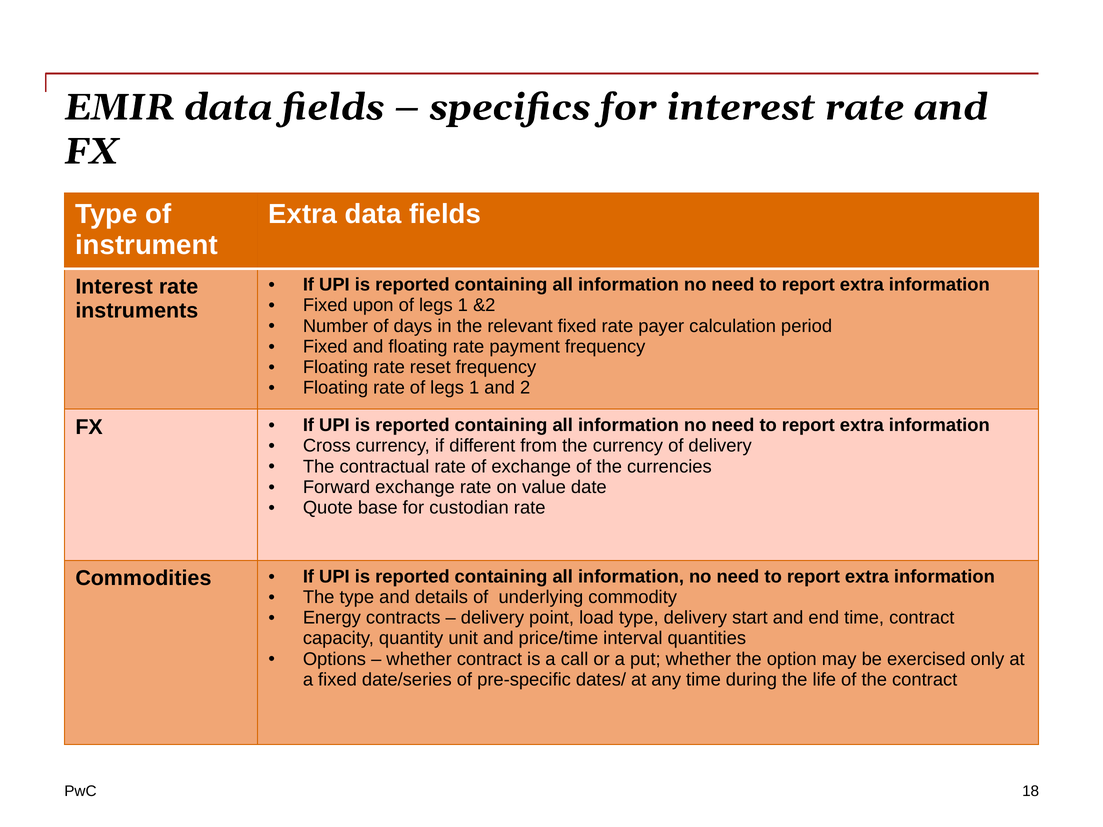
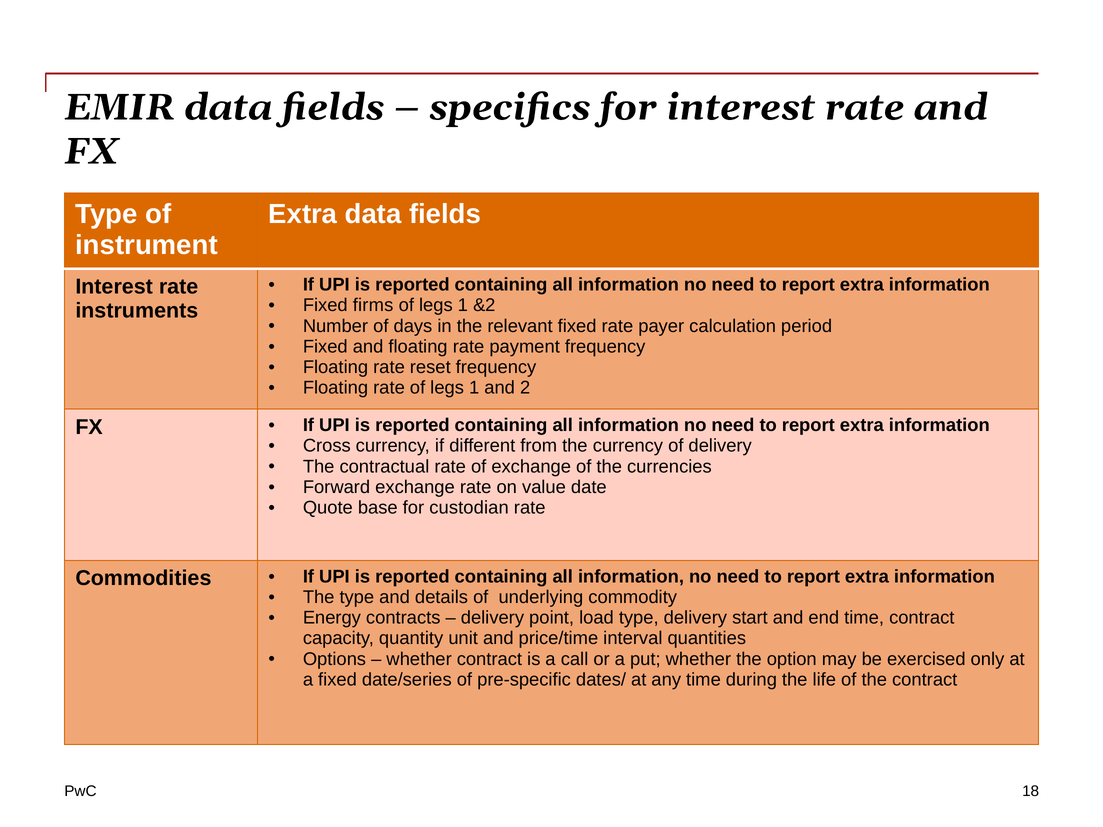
upon: upon -> firms
